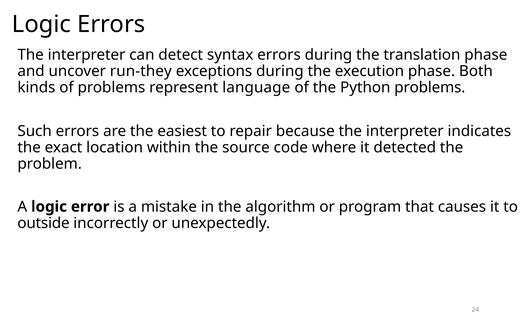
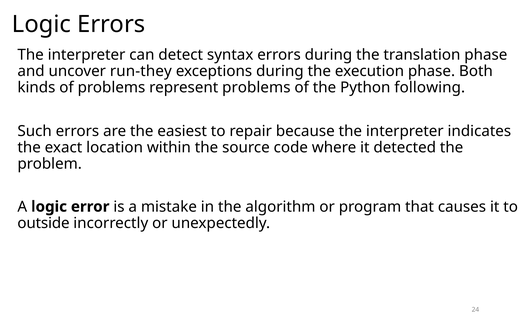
represent language: language -> problems
Python problems: problems -> following
